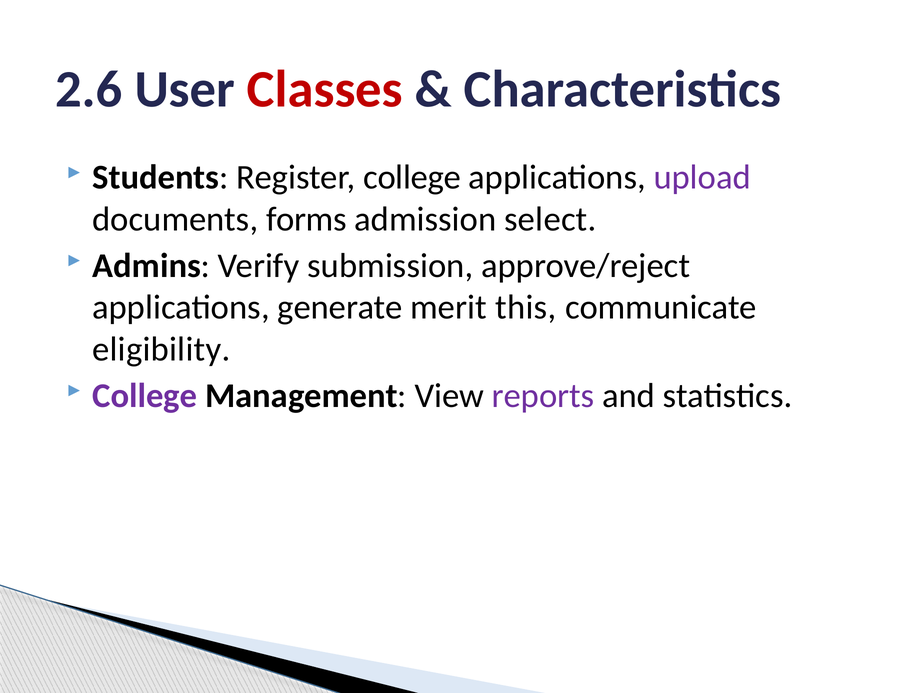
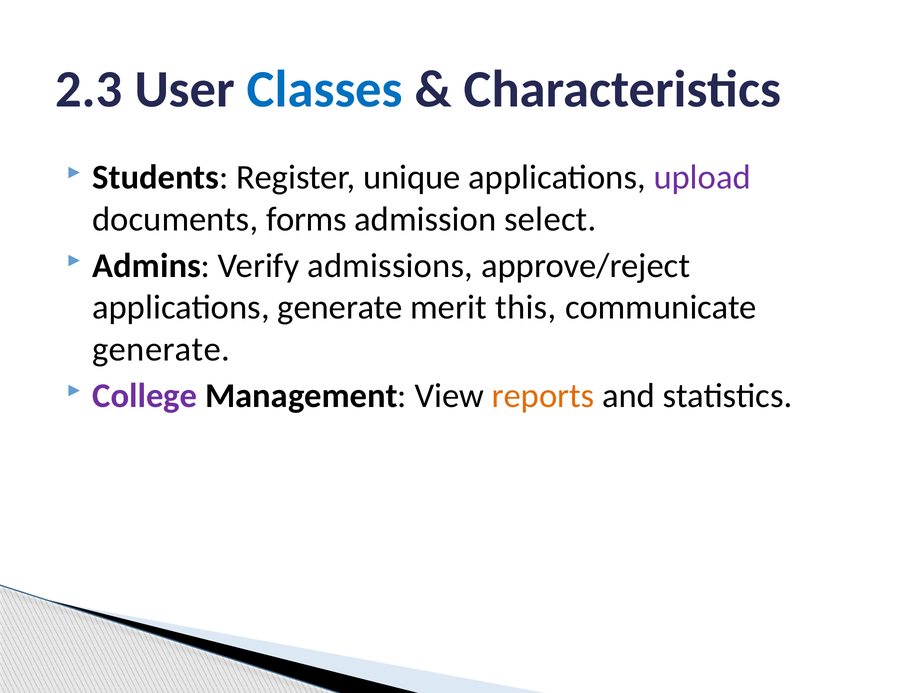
2.6: 2.6 -> 2.3
Classes colour: red -> blue
Register college: college -> unique
submission: submission -> admissions
eligibility at (161, 349): eligibility -> generate
reports colour: purple -> orange
